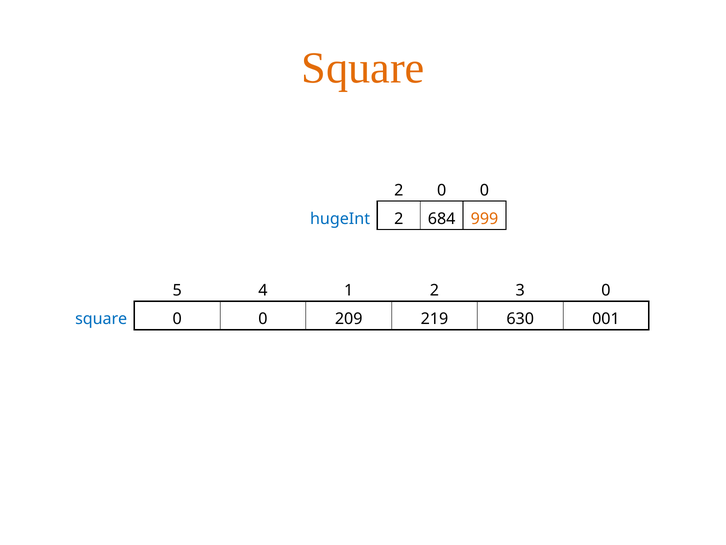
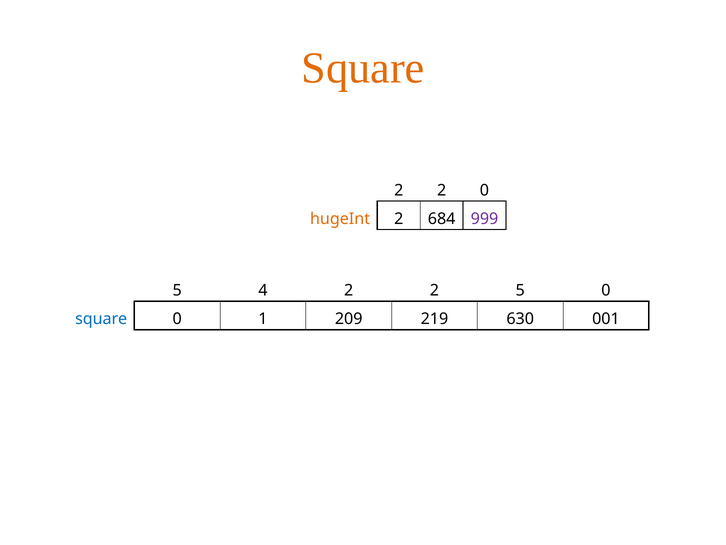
0 at (442, 190): 0 -> 2
hugeInt colour: blue -> orange
999 colour: orange -> purple
4 1: 1 -> 2
2 3: 3 -> 5
0 at (263, 319): 0 -> 1
